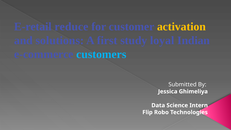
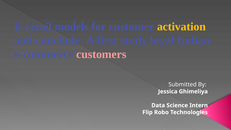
reduce: reduce -> models
solutions: solutions -> conclude
customers colour: light blue -> pink
